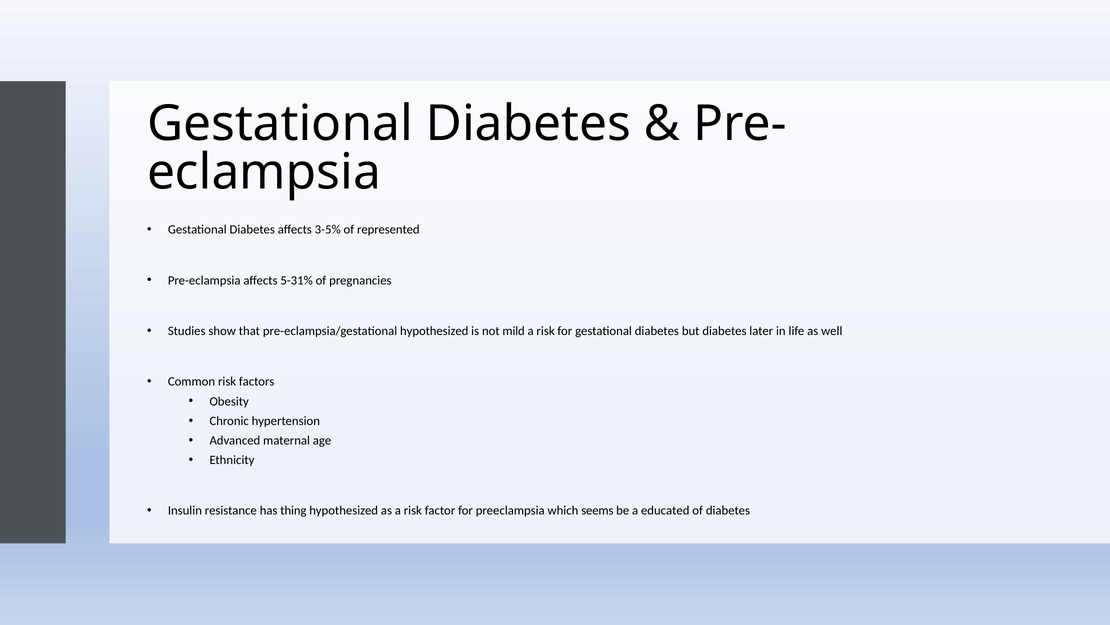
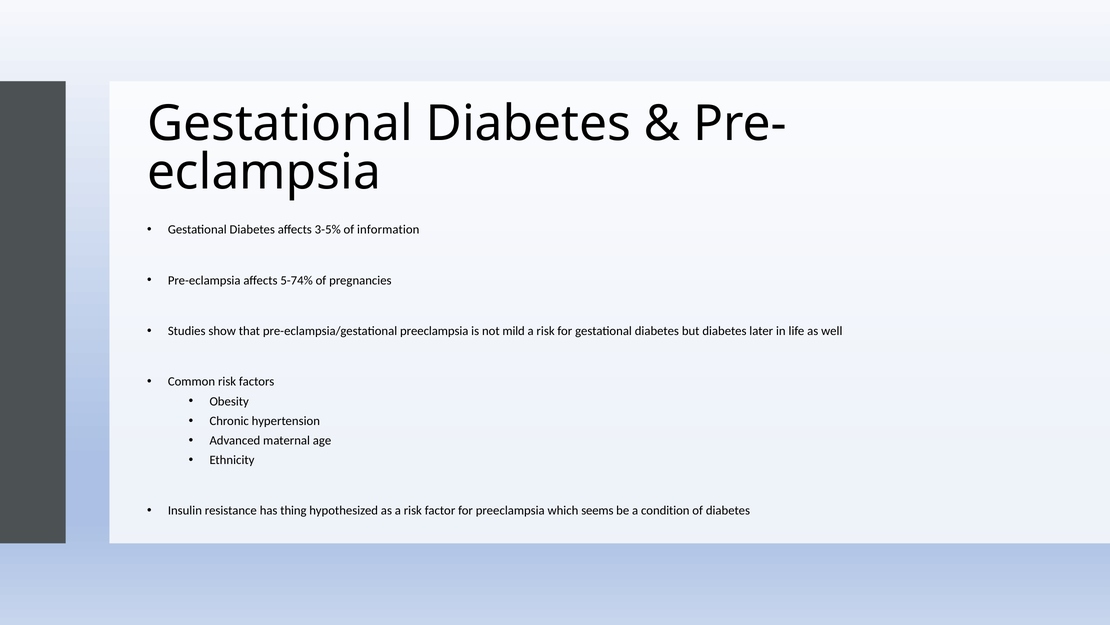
represented: represented -> information
5-31%: 5-31% -> 5-74%
pre-eclampsia/gestational hypothesized: hypothesized -> preeclampsia
educated: educated -> condition
